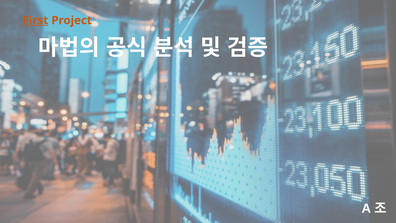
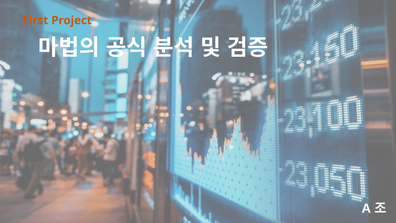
First underline: present -> none
